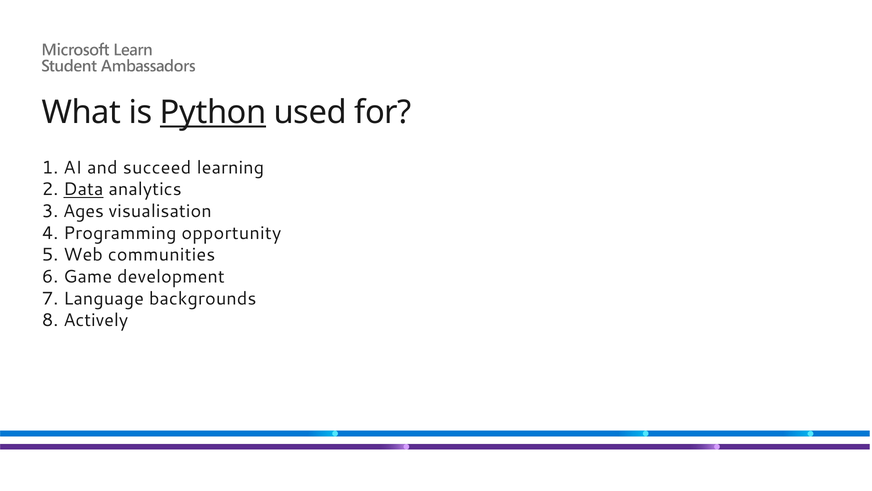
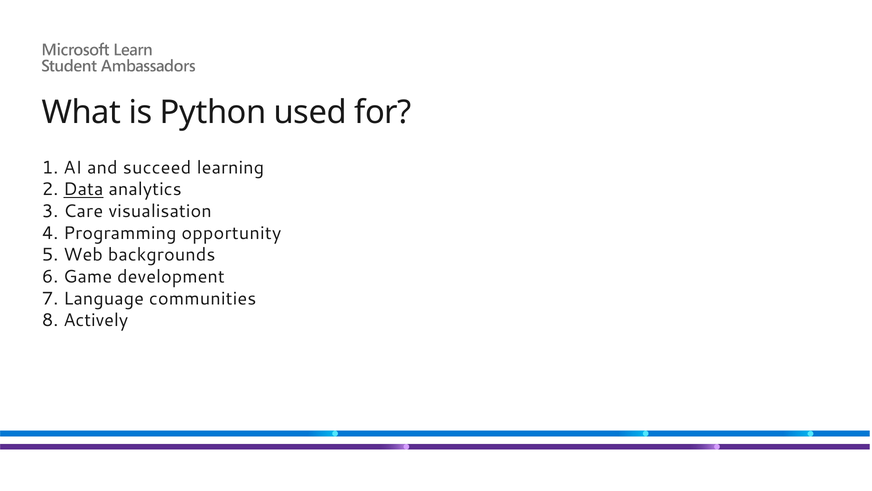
Python underline: present -> none
Ages: Ages -> Care
communities: communities -> backgrounds
backgrounds: backgrounds -> communities
